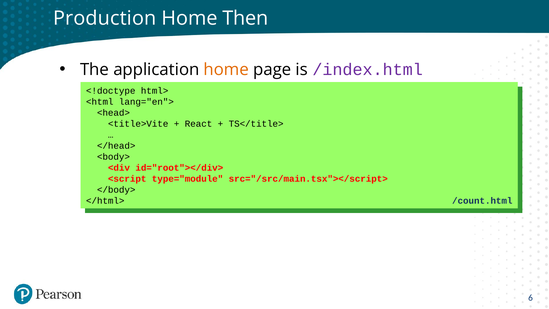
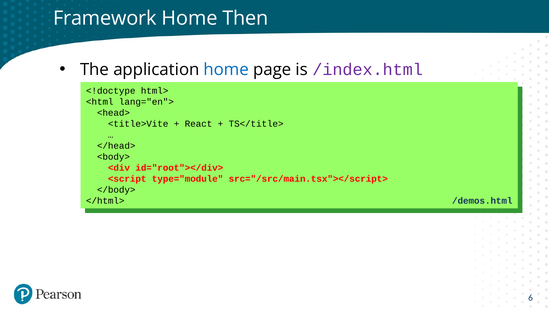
Production: Production -> Framework
home at (226, 69) colour: orange -> blue
/count.html: /count.html -> /demos.html
